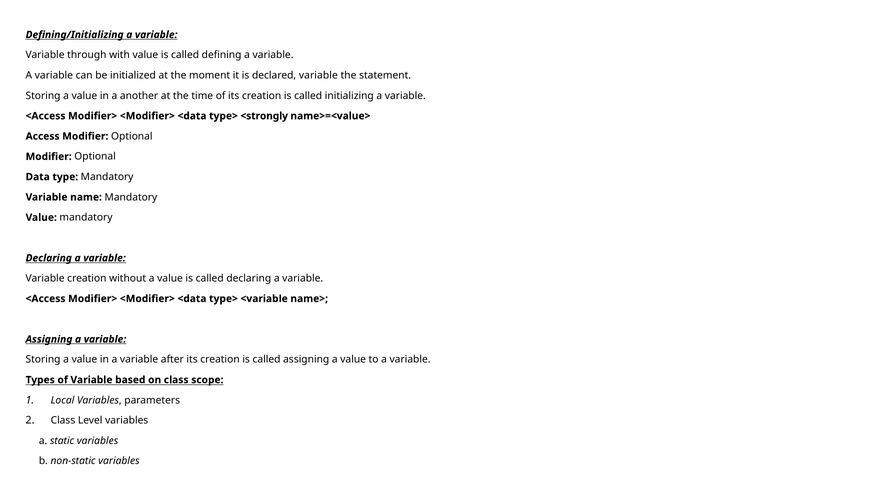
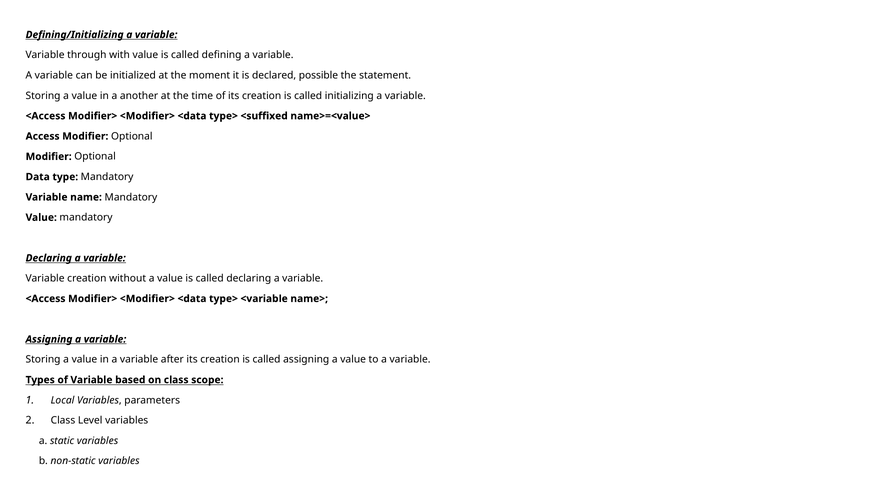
declared variable: variable -> possible
<strongly: <strongly -> <suffixed
